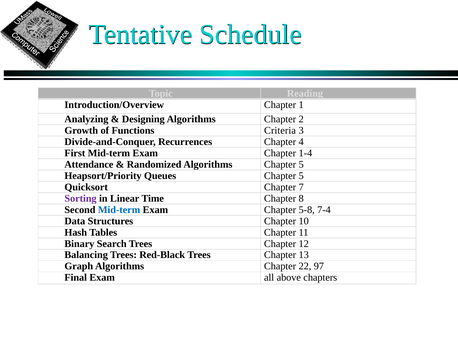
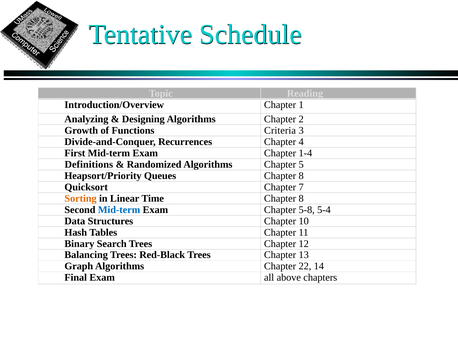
Attendance: Attendance -> Definitions
Queues Chapter 5: 5 -> 8
Sorting colour: purple -> orange
7-4: 7-4 -> 5-4
97: 97 -> 14
